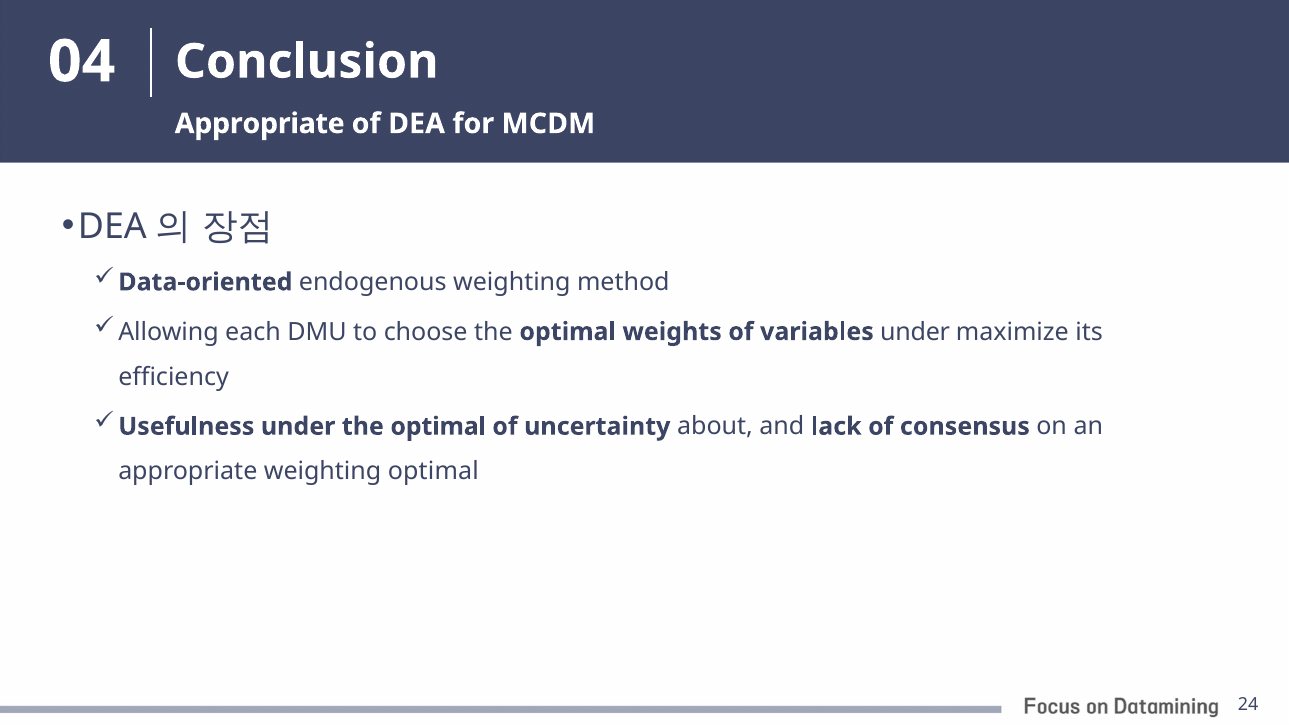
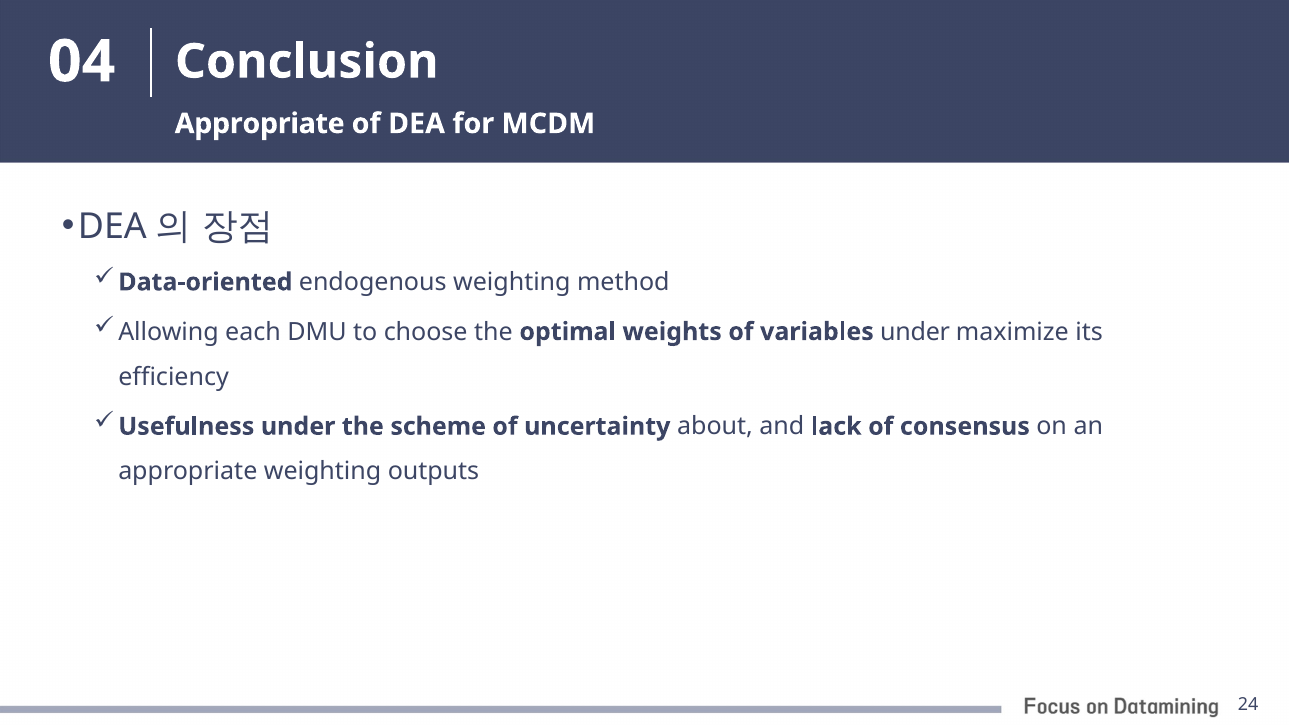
under the optimal: optimal -> scheme
weighting optimal: optimal -> outputs
